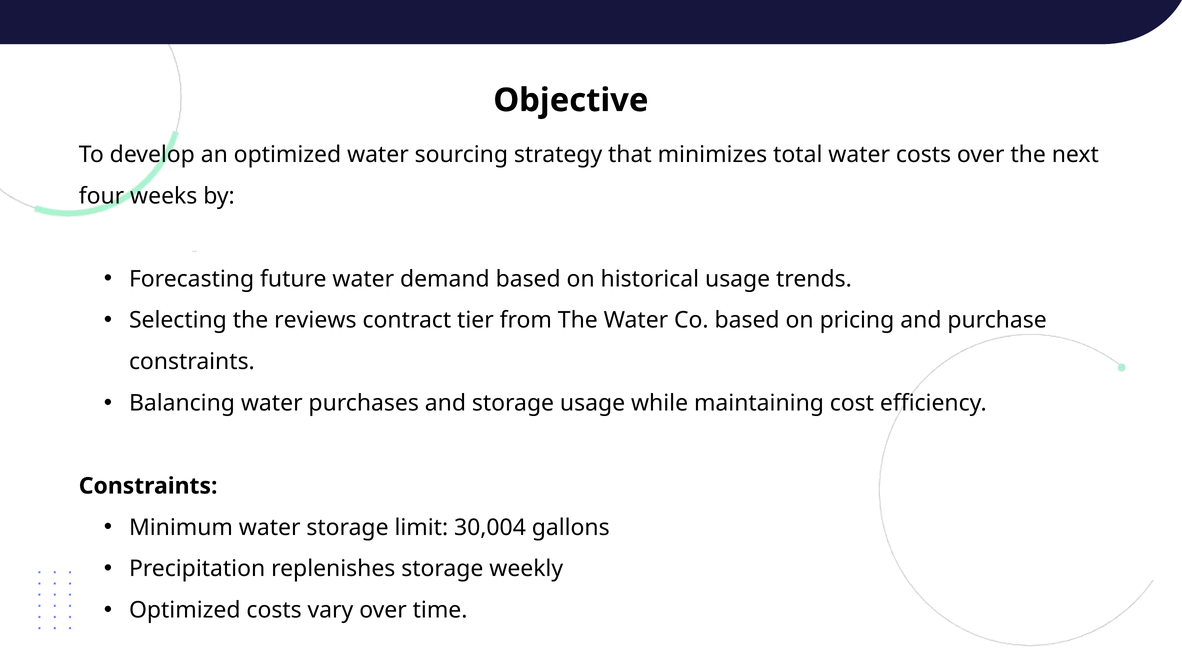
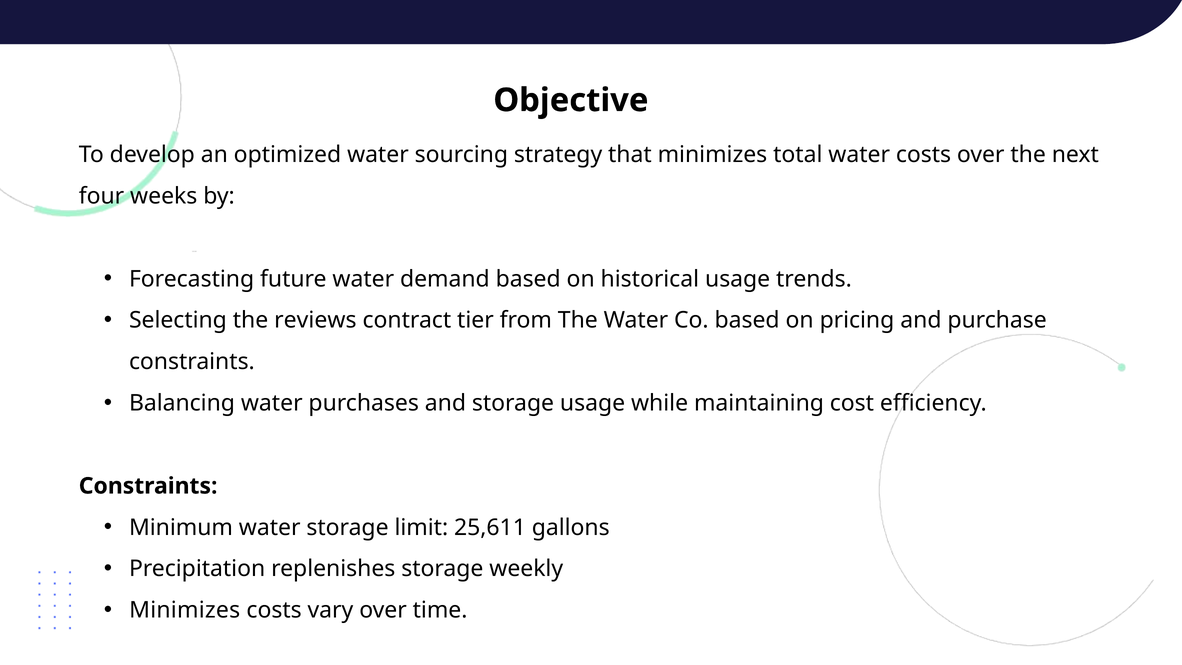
30,004: 30,004 -> 25,611
Optimized at (185, 610): Optimized -> Minimizes
